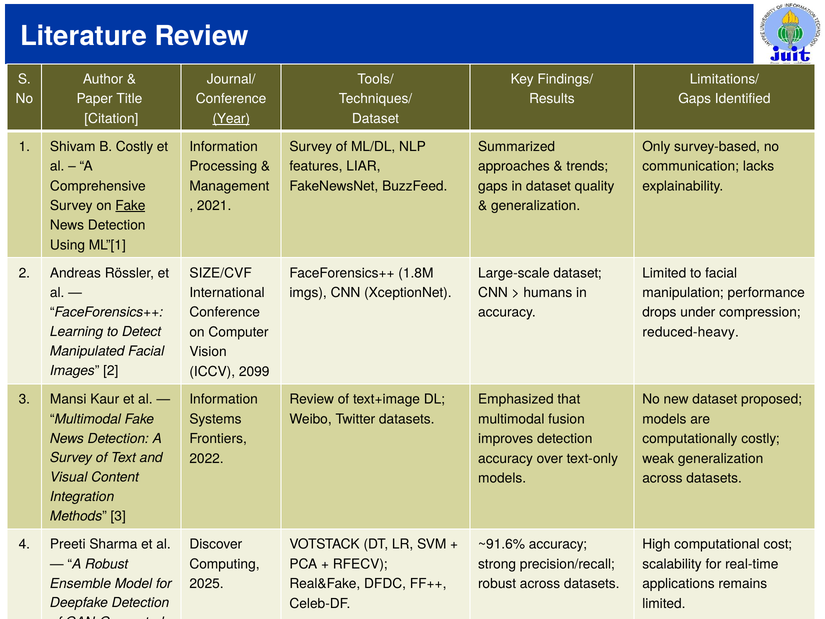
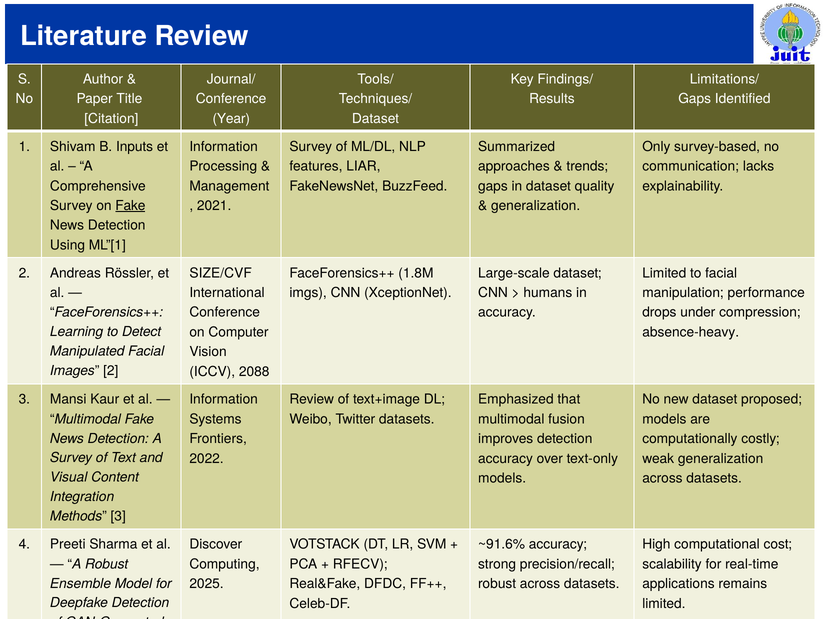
Year underline: present -> none
B Costly: Costly -> Inputs
reduced-heavy: reduced-heavy -> absence-heavy
2099: 2099 -> 2088
